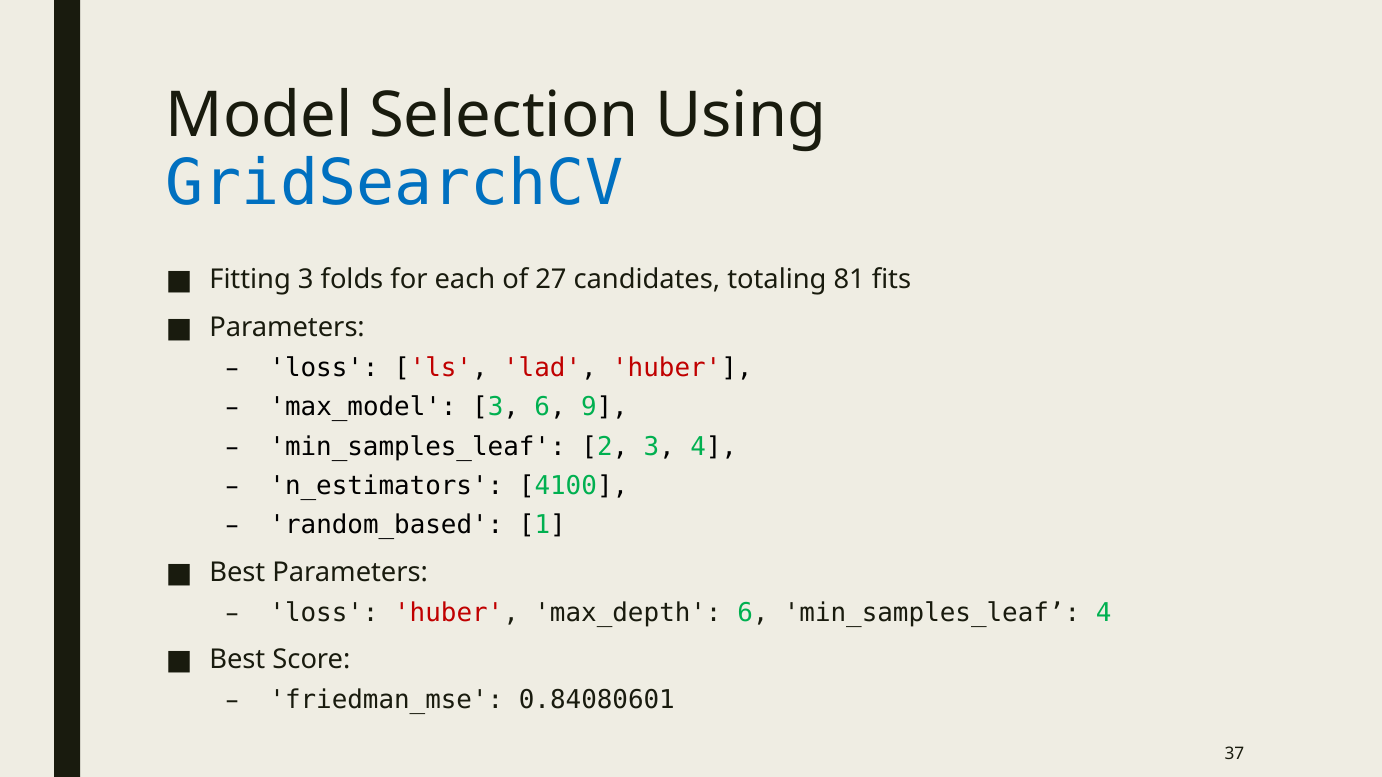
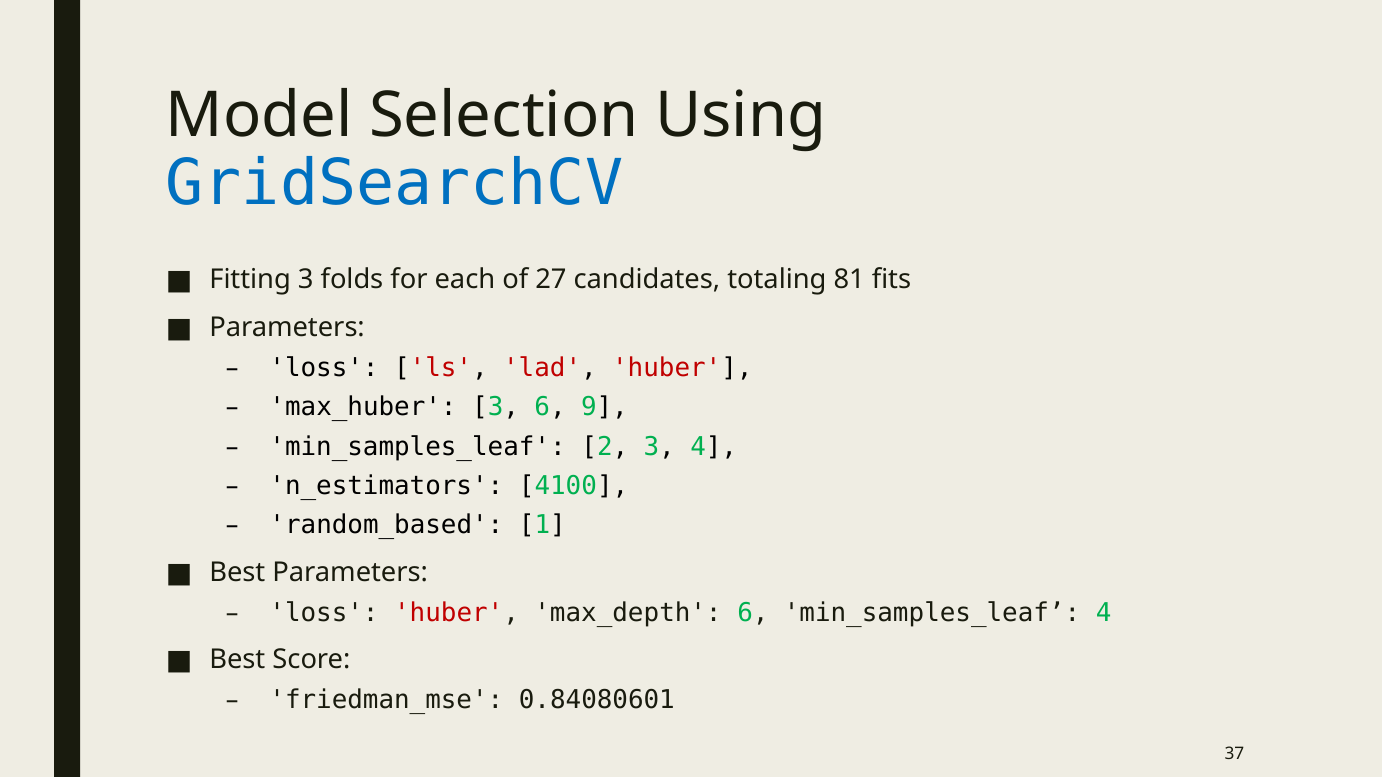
max_model: max_model -> max_huber
